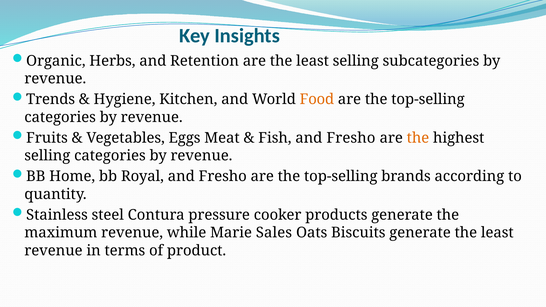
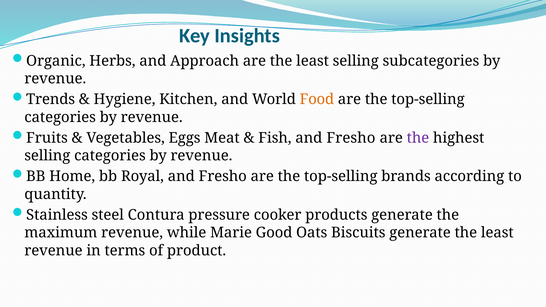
Retention: Retention -> Approach
the at (418, 138) colour: orange -> purple
Sales: Sales -> Good
